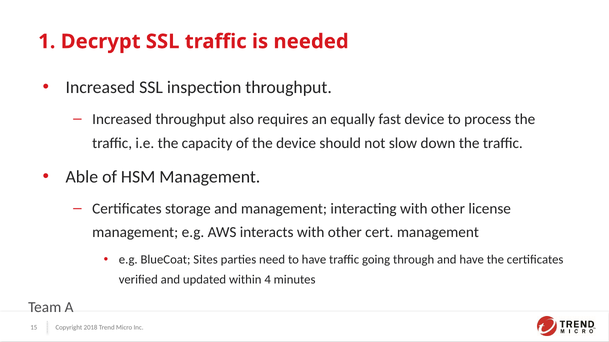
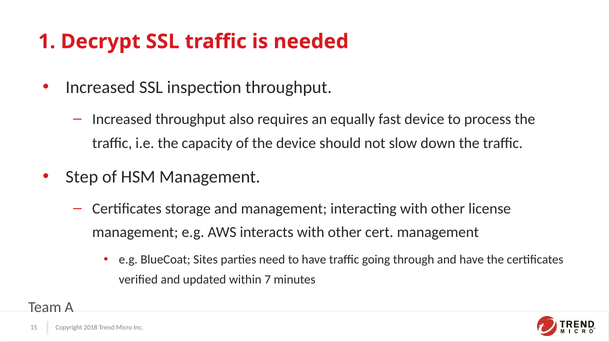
Able: Able -> Step
4: 4 -> 7
